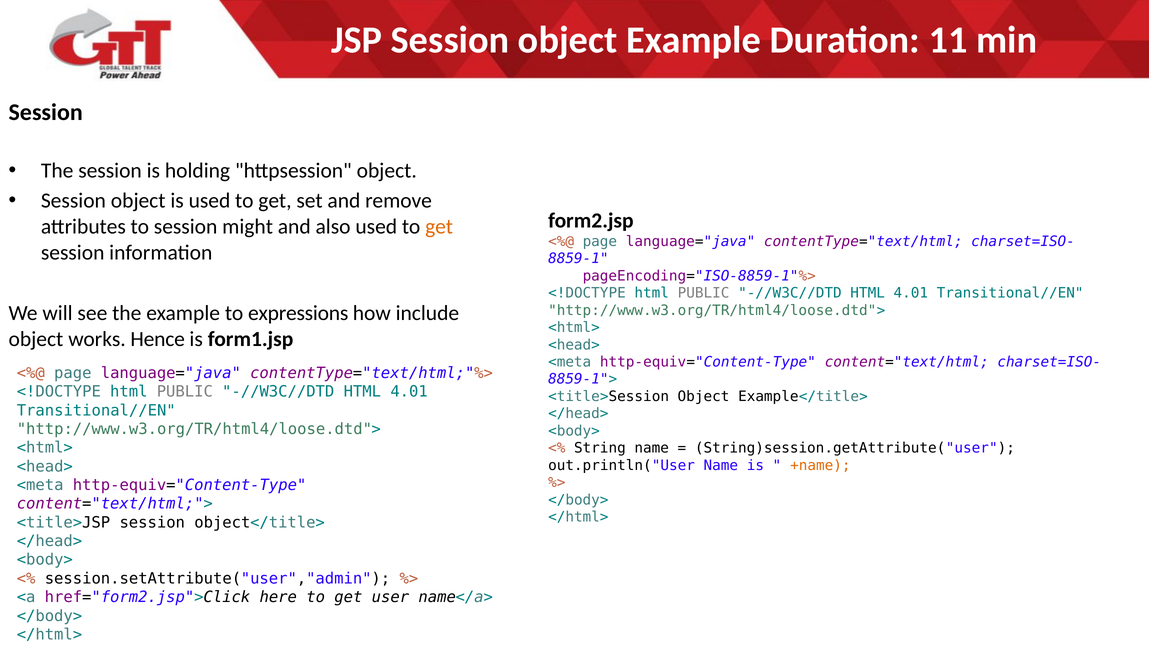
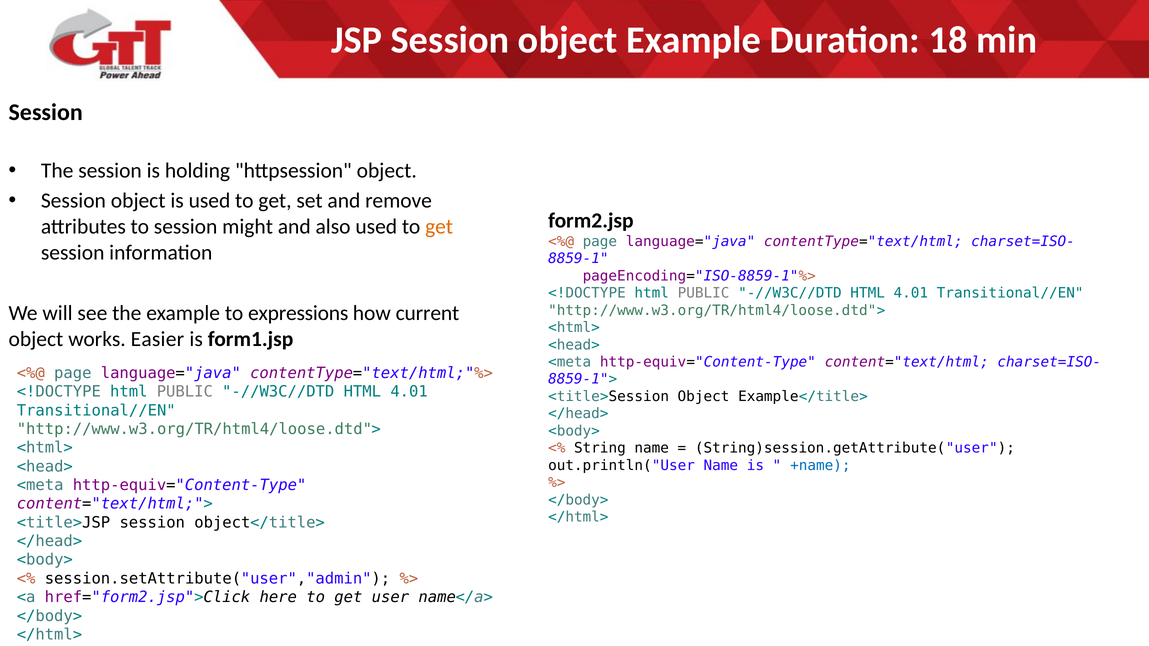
11: 11 -> 18
include: include -> current
Hence: Hence -> Easier
+name colour: orange -> blue
